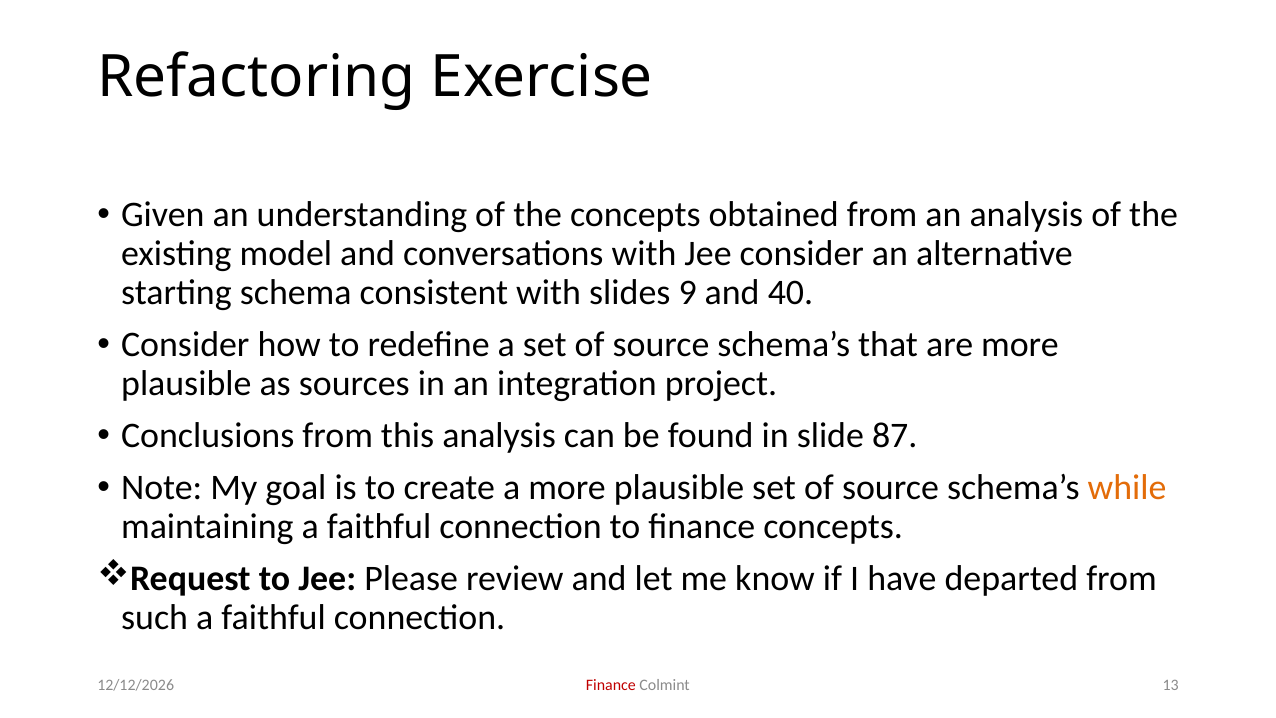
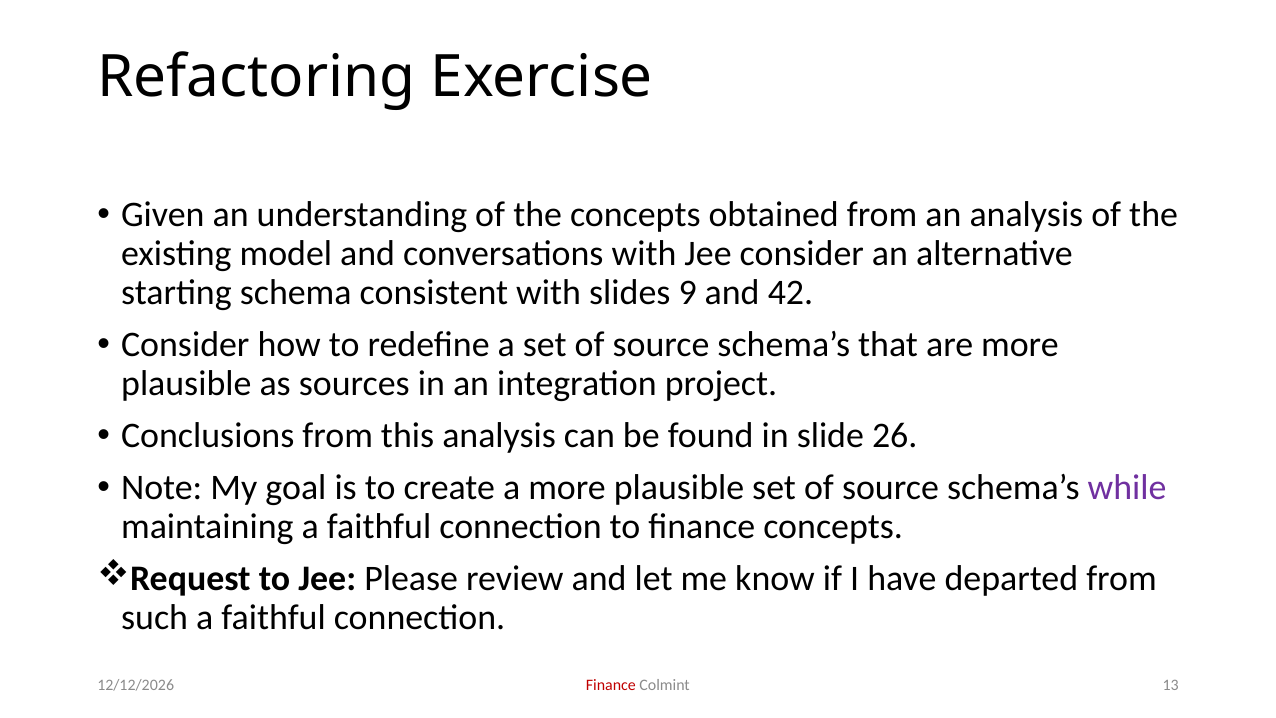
40: 40 -> 42
87: 87 -> 26
while colour: orange -> purple
